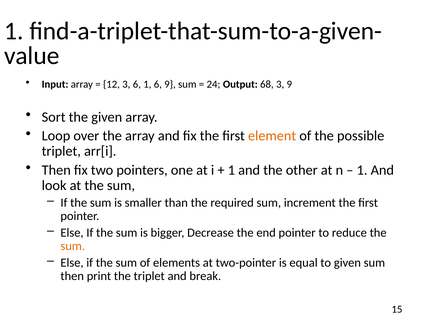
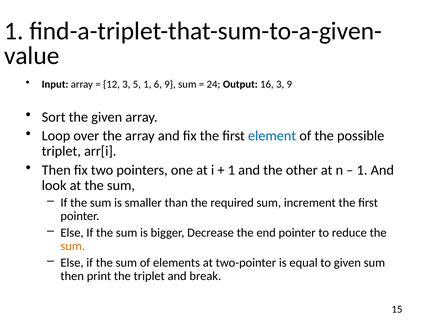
3 6: 6 -> 5
68: 68 -> 16
element colour: orange -> blue
